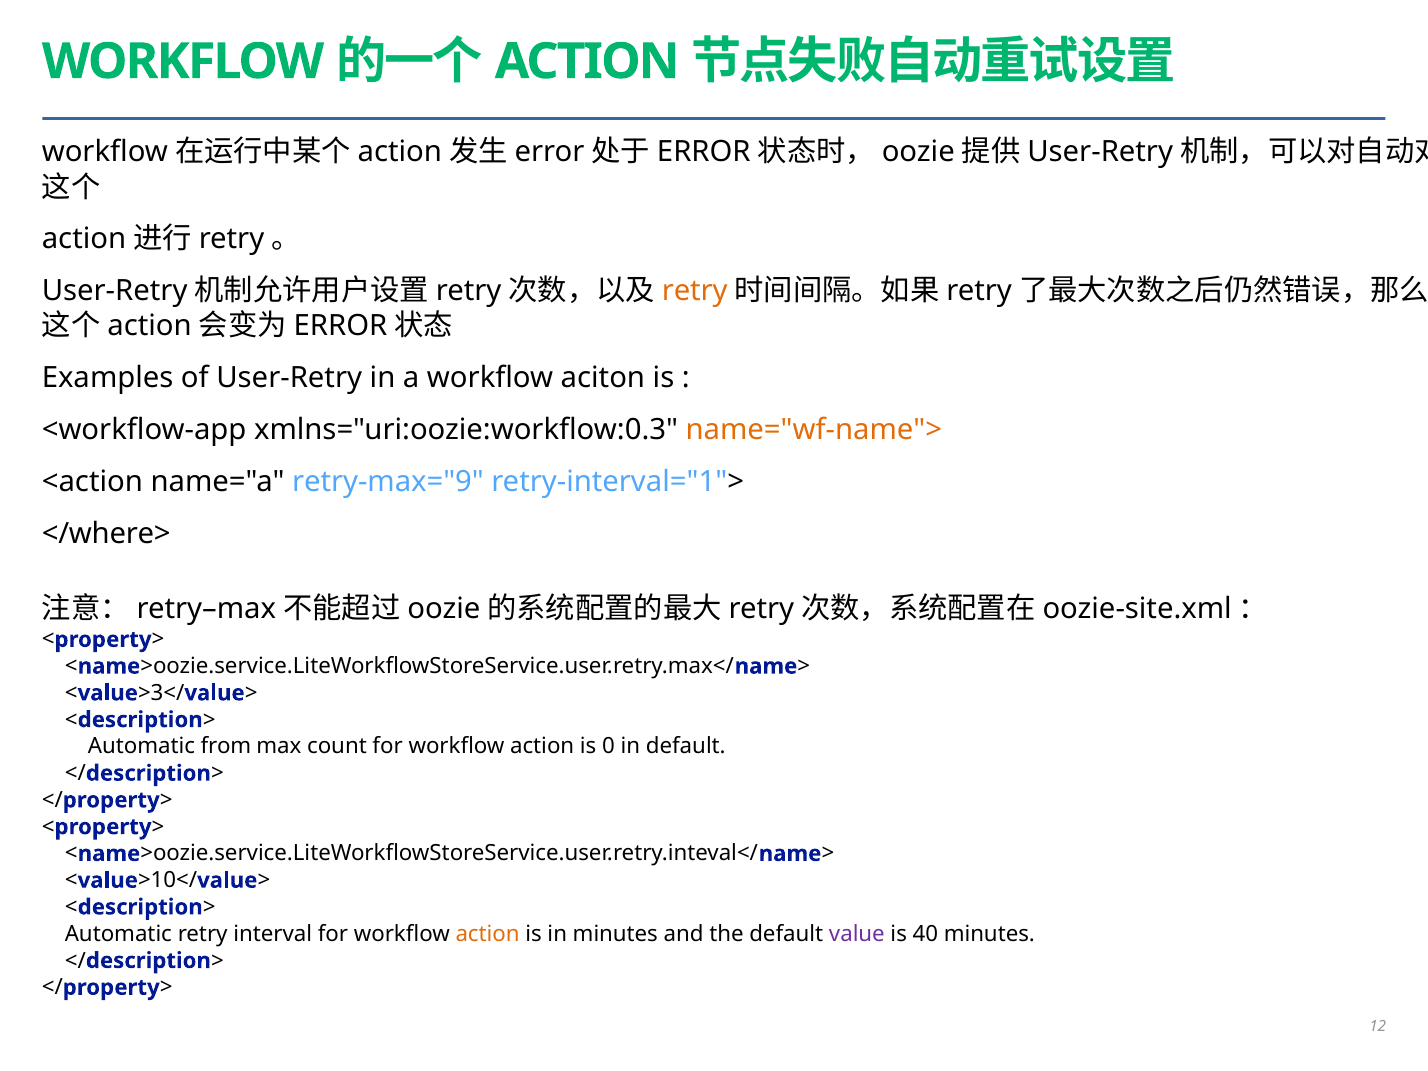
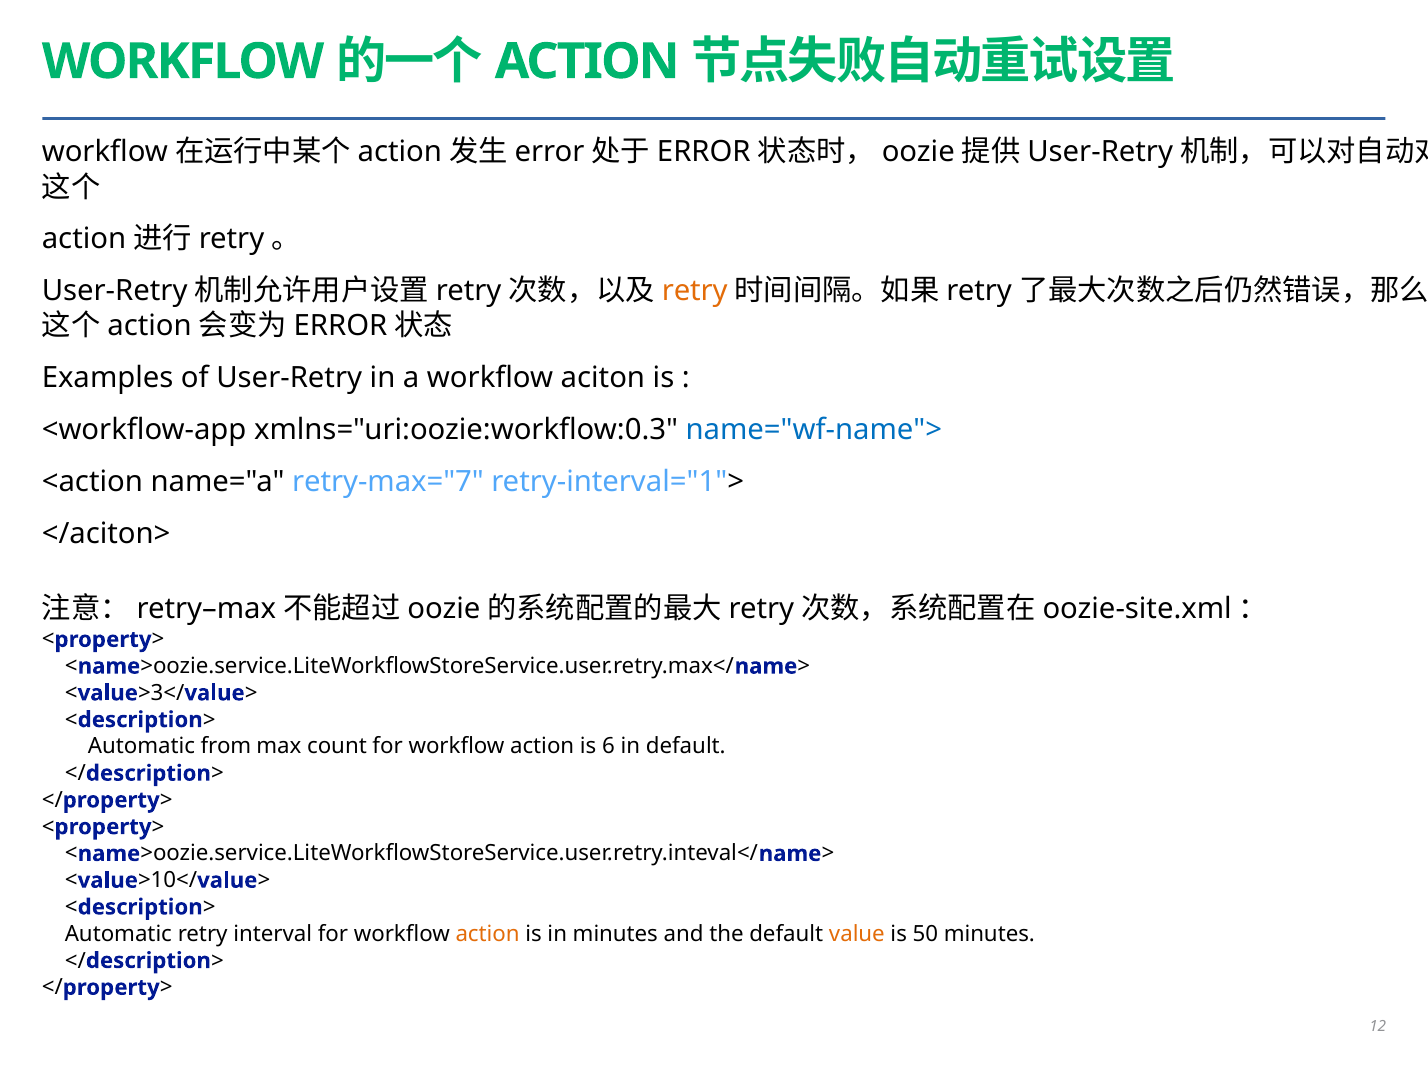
name="wf-name"> colour: orange -> blue
retry-max="9: retry-max="9 -> retry-max="7
</where>: </where> -> </aciton>
0: 0 -> 6
value colour: purple -> orange
40: 40 -> 50
